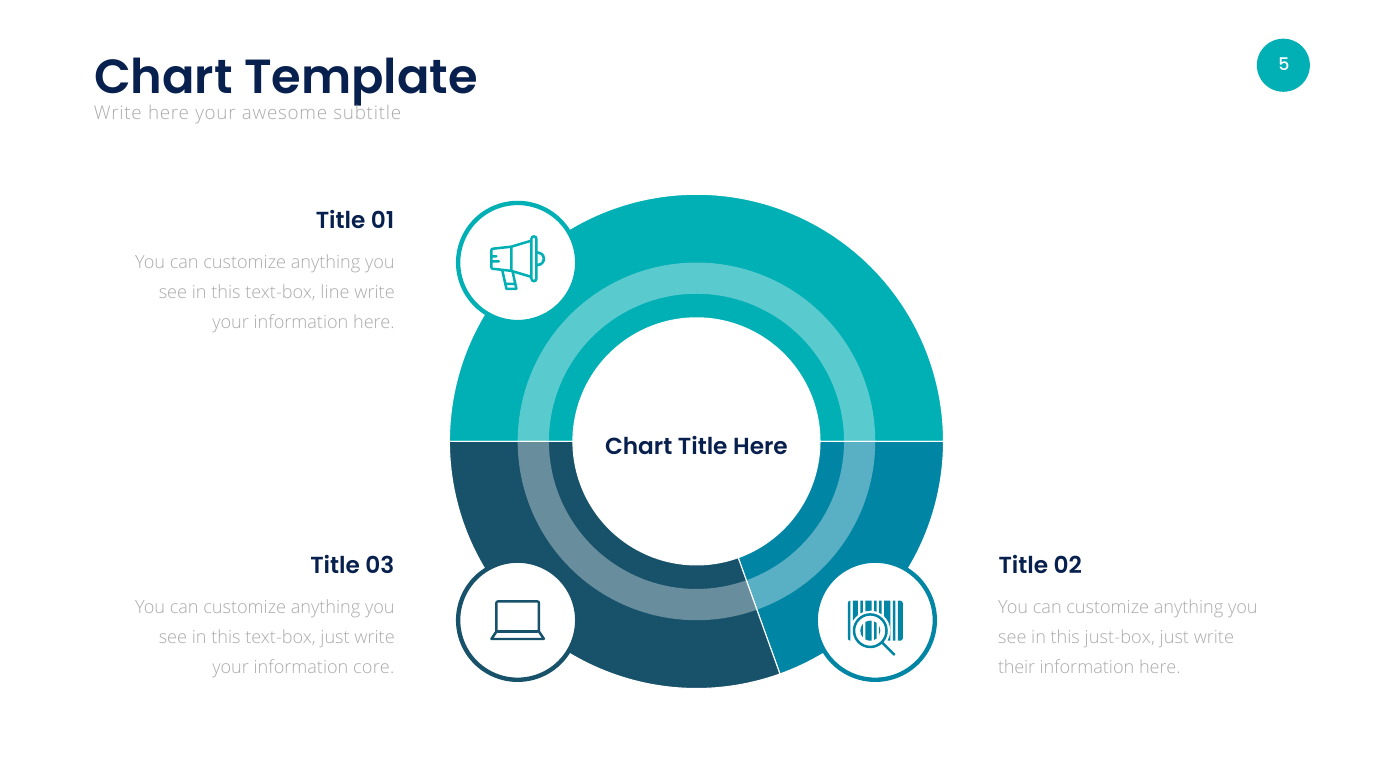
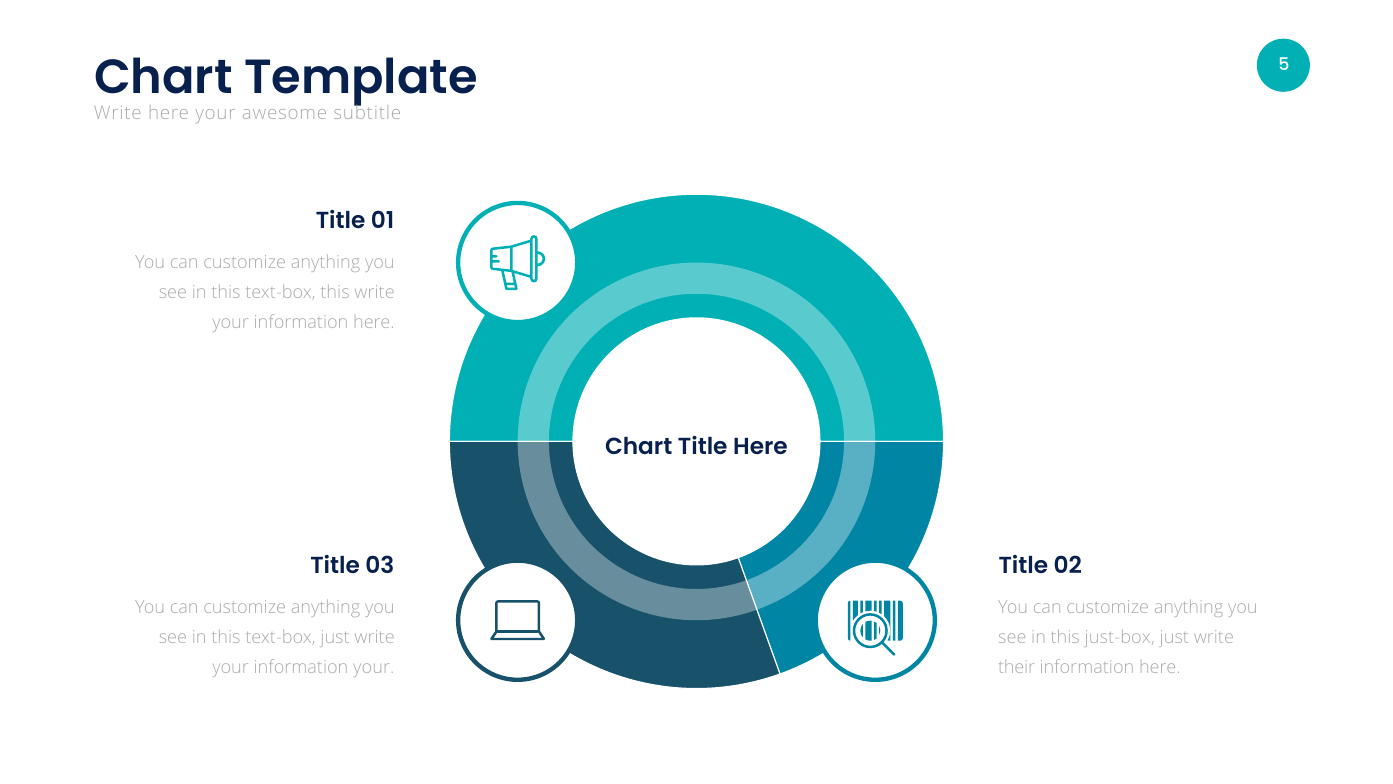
text-box line: line -> this
information core: core -> your
